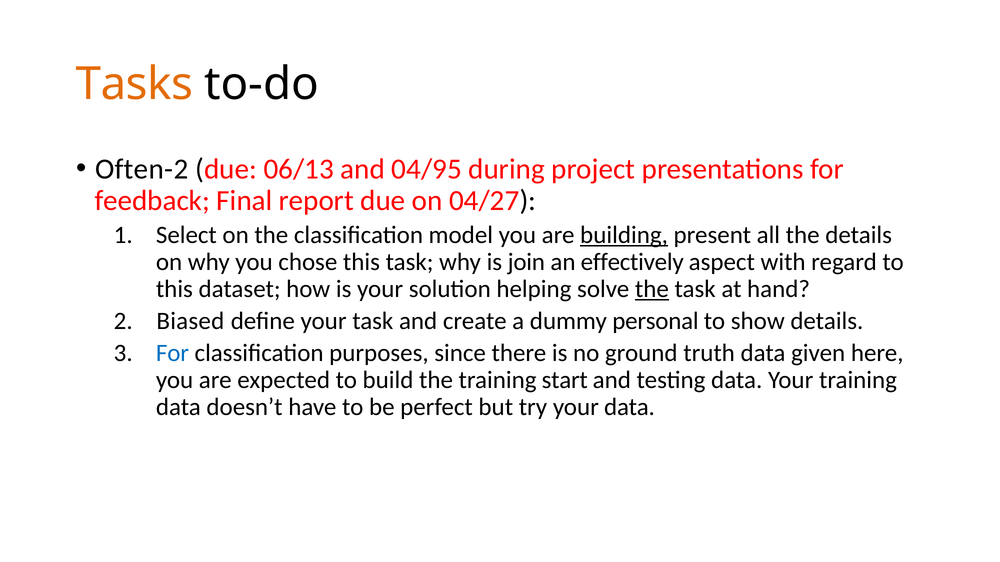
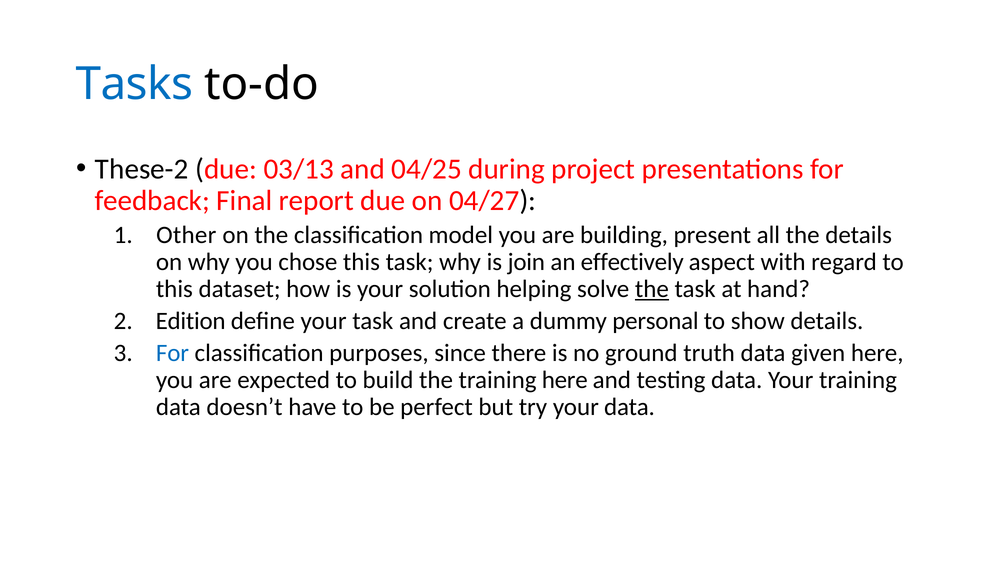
Tasks colour: orange -> blue
Often-2: Often-2 -> These-2
06/13: 06/13 -> 03/13
04/95: 04/95 -> 04/25
Select: Select -> Other
building underline: present -> none
Biased: Biased -> Edition
training start: start -> here
